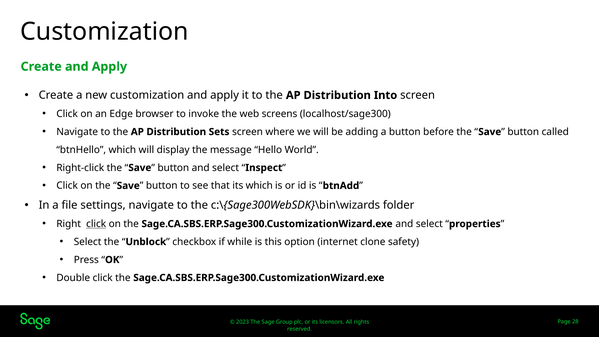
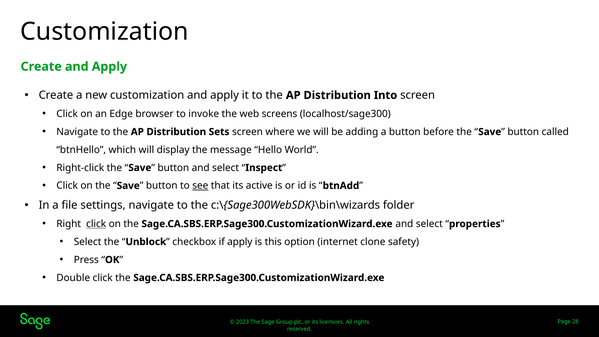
see underline: none -> present
its which: which -> active
if while: while -> apply
